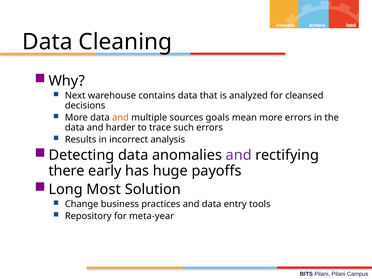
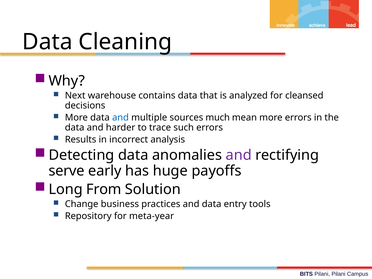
and at (120, 118) colour: orange -> blue
goals: goals -> much
there: there -> serve
Most: Most -> From
